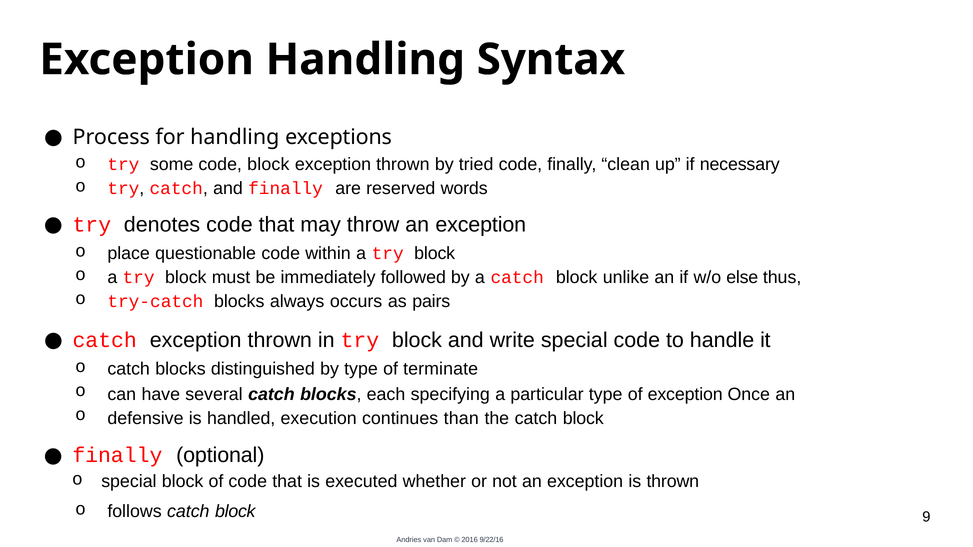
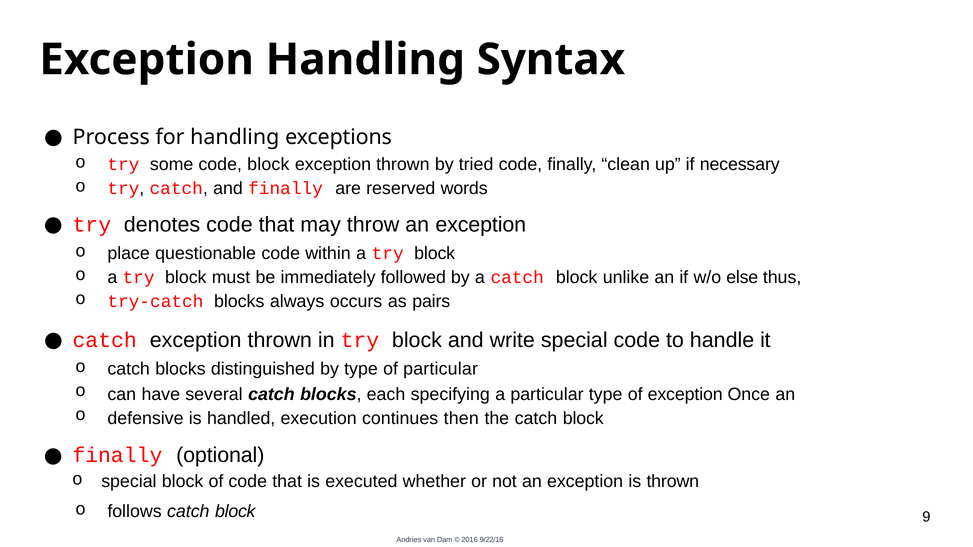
of terminate: terminate -> particular
than: than -> then
